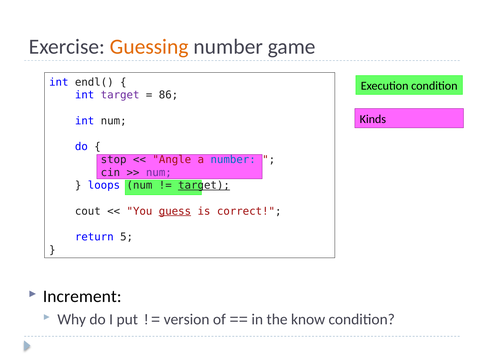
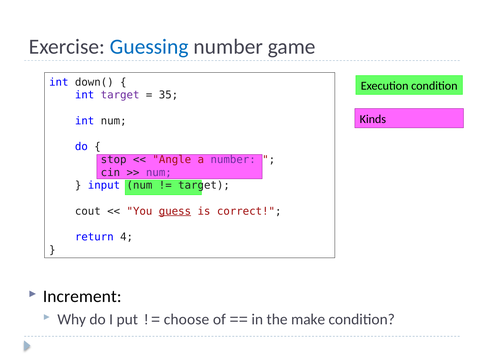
Guessing colour: orange -> blue
endl(: endl( -> down(
86: 86 -> 35
number at (233, 160) colour: blue -> purple
loops: loops -> input
target at (204, 185) underline: present -> none
5: 5 -> 4
version: version -> choose
know: know -> make
